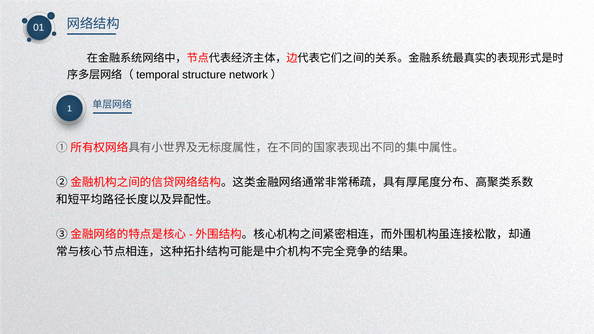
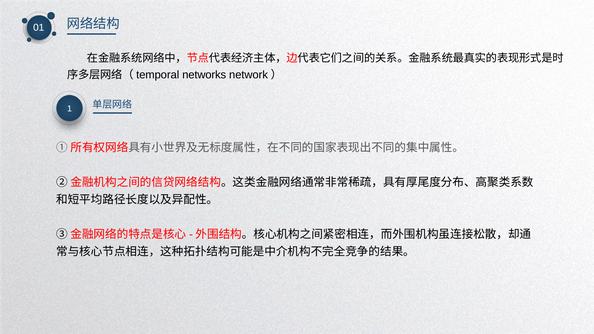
structure: structure -> networks
